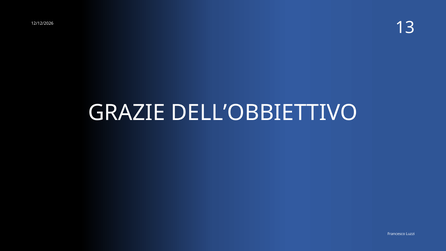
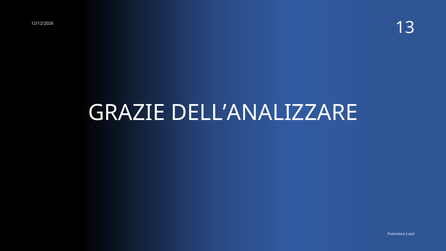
DELL’OBBIETTIVO: DELL’OBBIETTIVO -> DELL’ANALIZZARE
